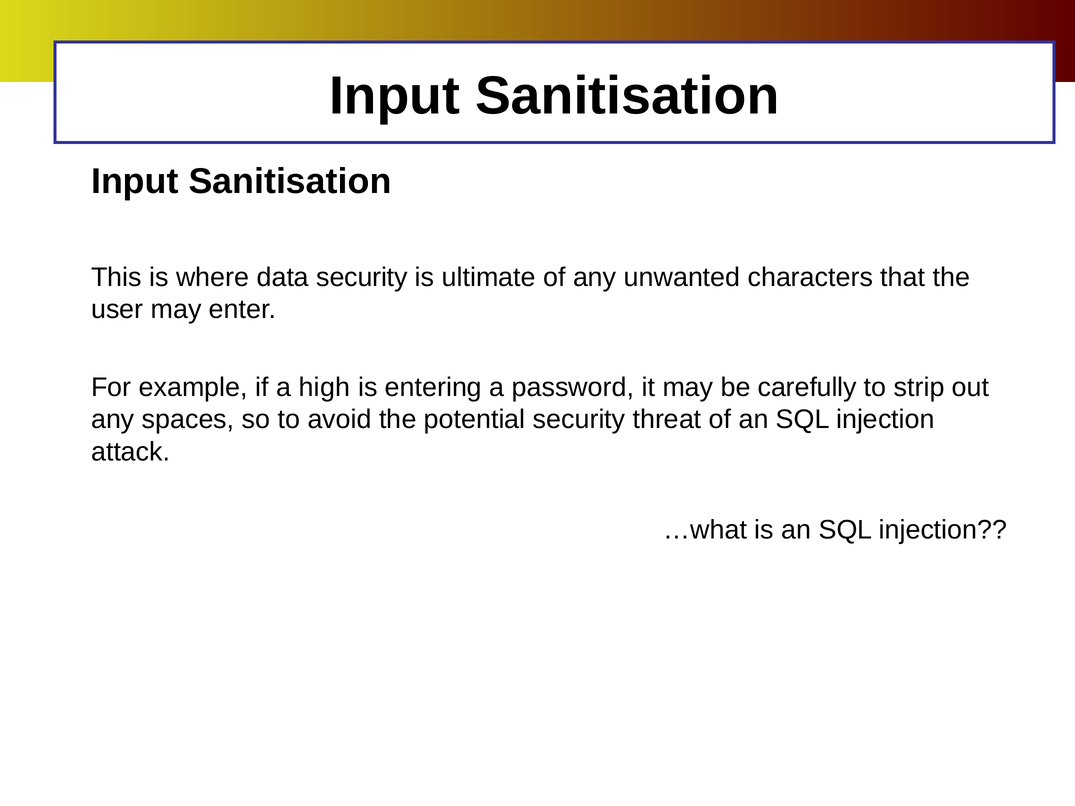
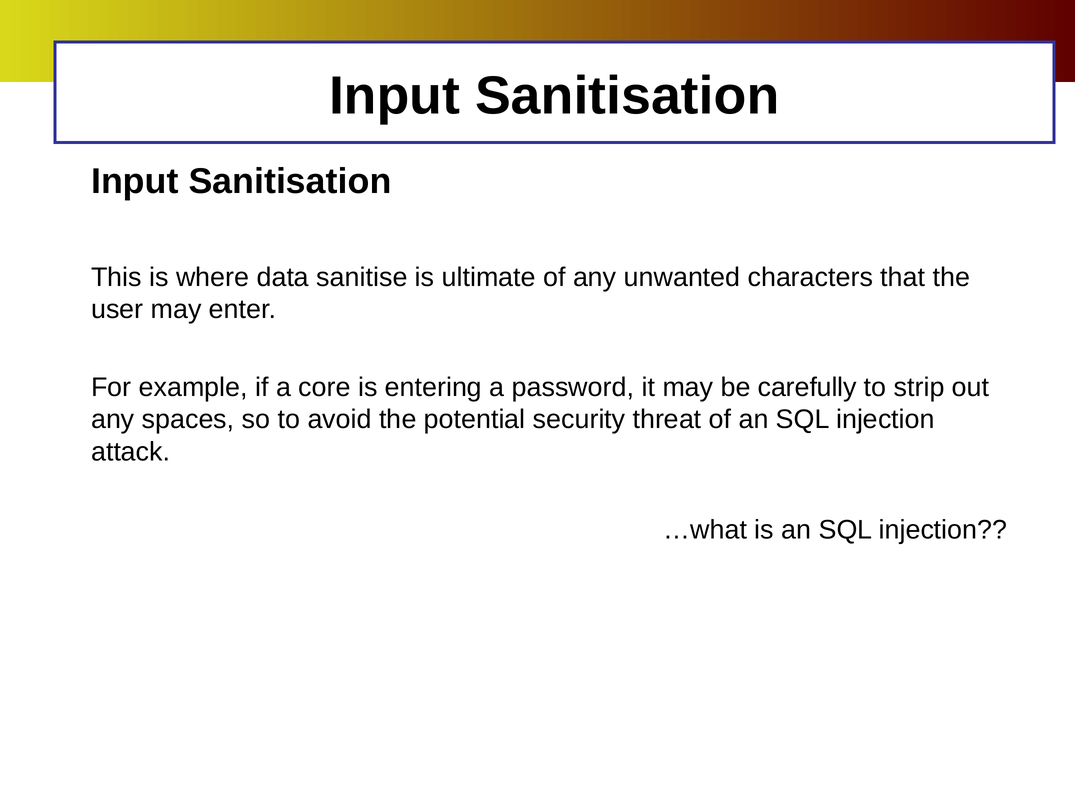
data security: security -> sanitise
high: high -> core
